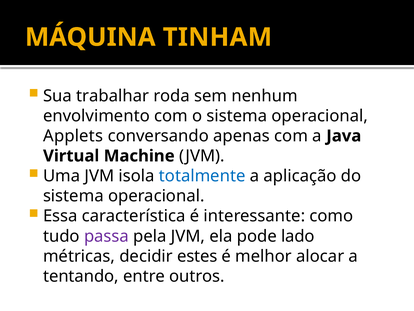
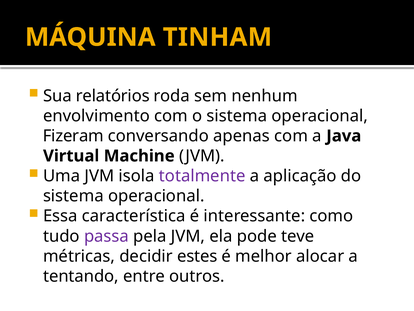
trabalhar: trabalhar -> relatórios
Applets: Applets -> Fizeram
totalmente colour: blue -> purple
lado: lado -> teve
